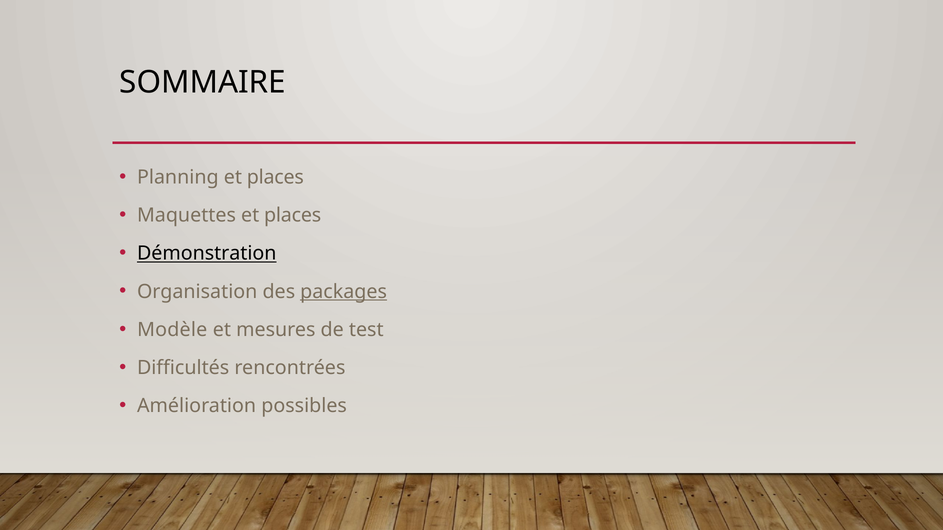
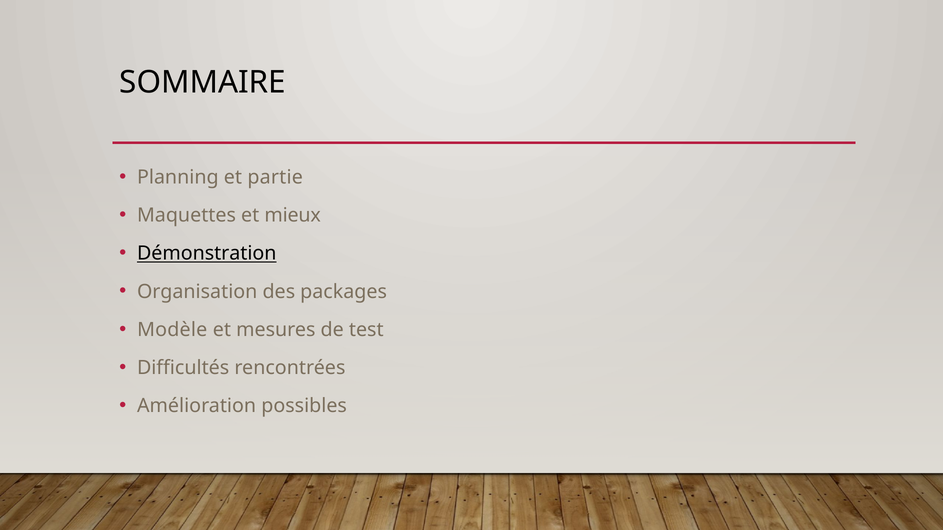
Planning et places: places -> partie
Maquettes et places: places -> mieux
packages underline: present -> none
